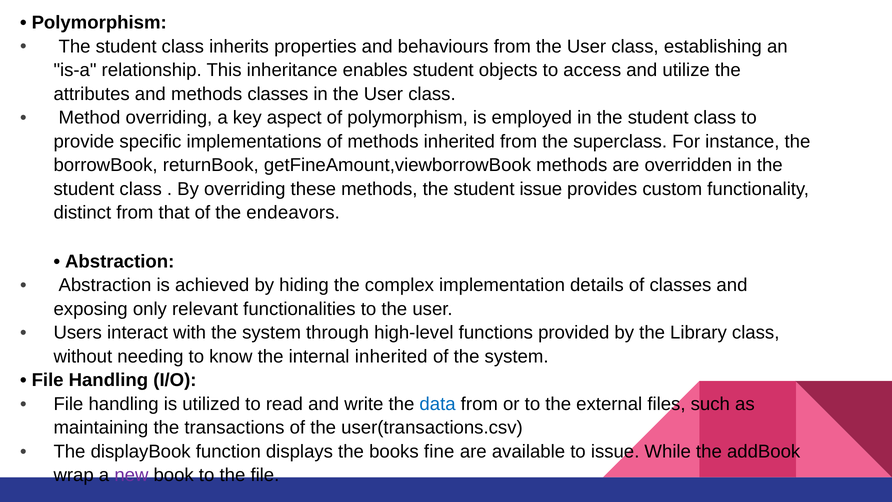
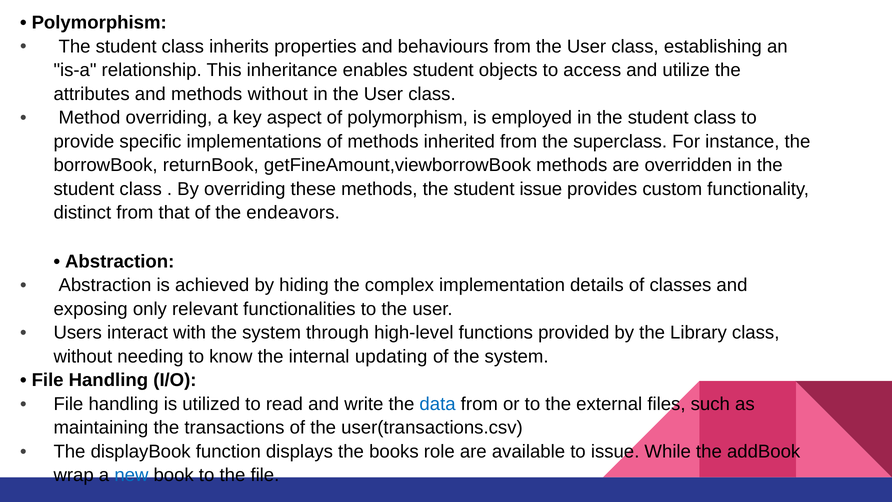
methods classes: classes -> without
internal inherited: inherited -> updating
fine: fine -> role
new colour: purple -> blue
